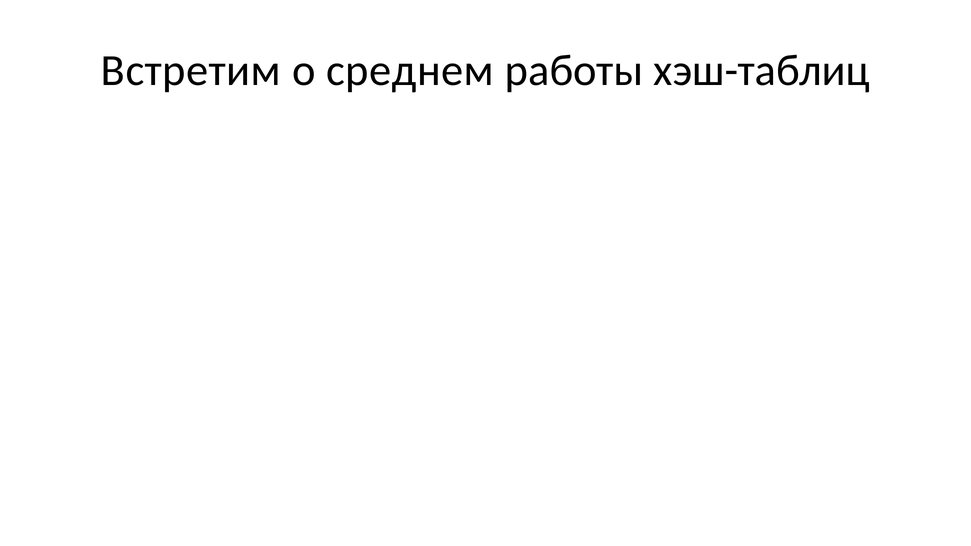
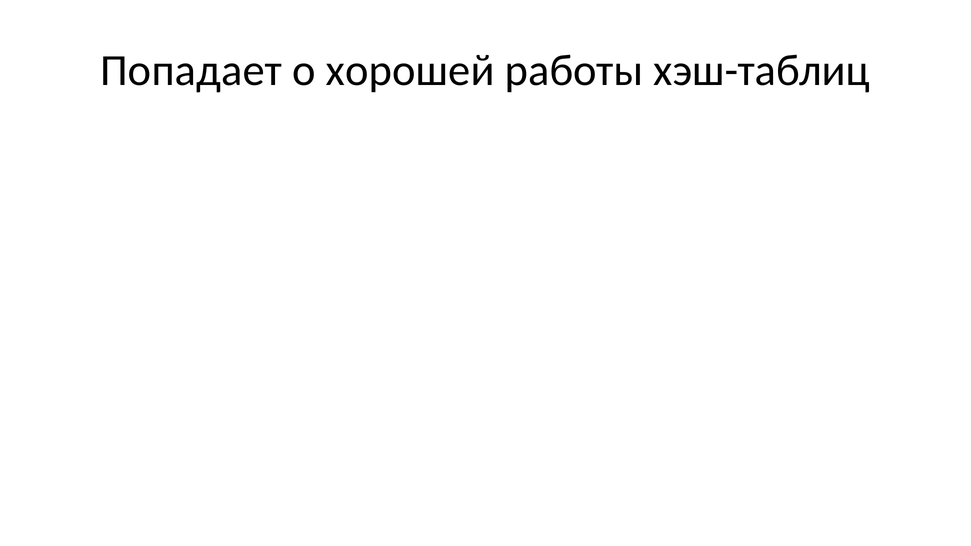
Встретим: Встретим -> Попадает
о среднем: среднем -> хорошей
